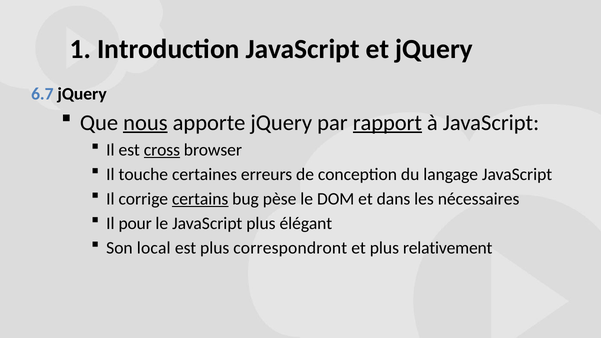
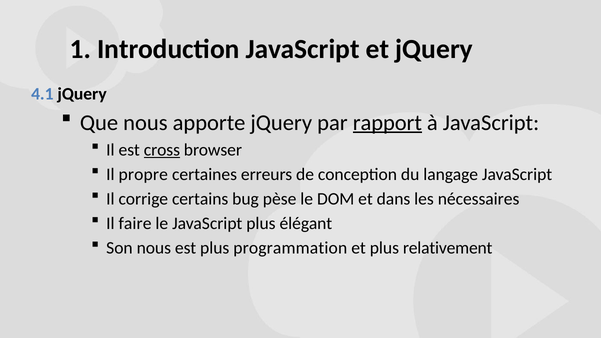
6.7: 6.7 -> 4.1
nous at (145, 123) underline: present -> none
touche: touche -> propre
certains underline: present -> none
pour: pour -> faire
Son local: local -> nous
correspondront: correspondront -> programmation
